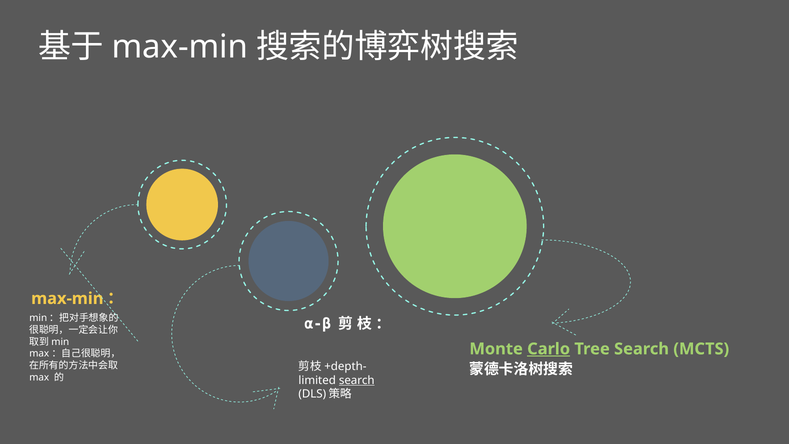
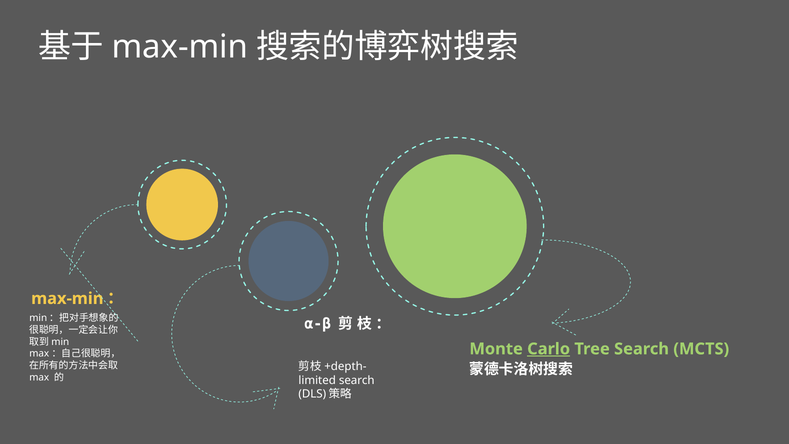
search at (357, 380) underline: present -> none
